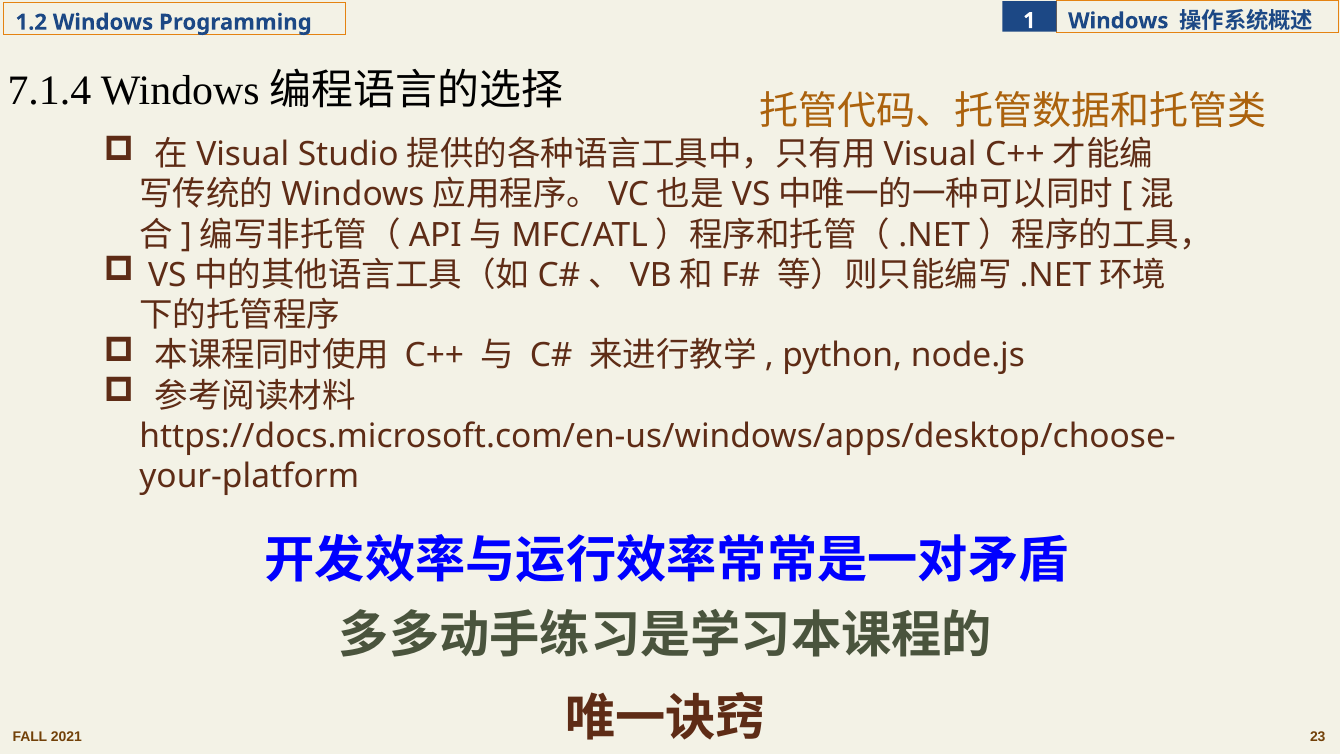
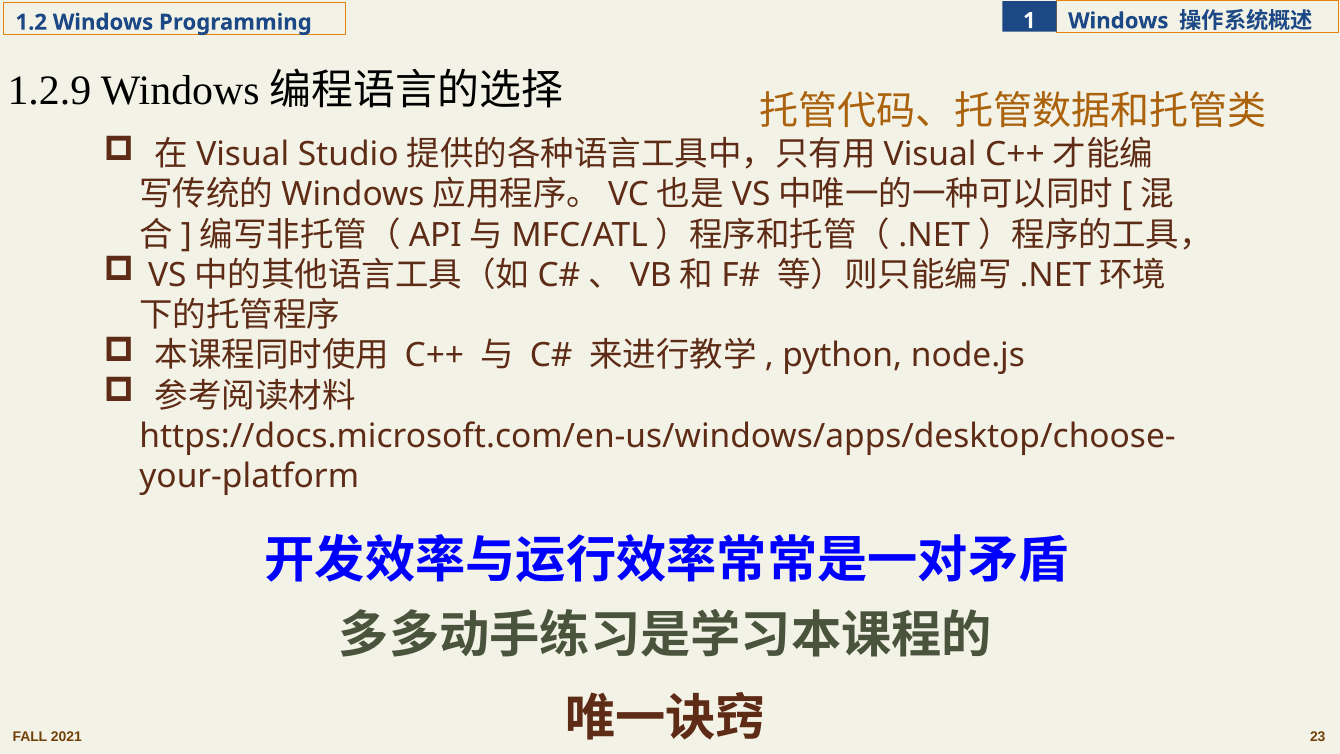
7.1.4: 7.1.4 -> 1.2.9
